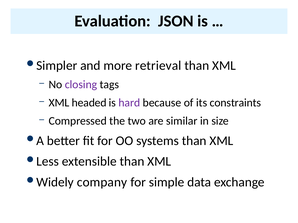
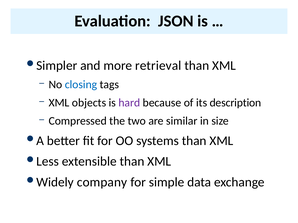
closing colour: purple -> blue
headed: headed -> objects
constraints: constraints -> description
